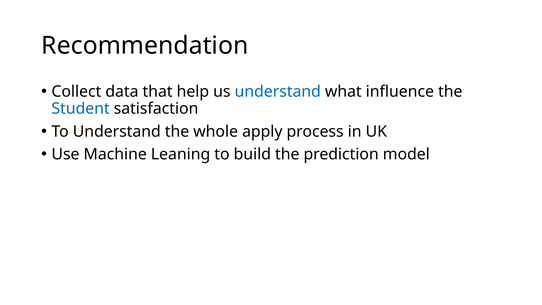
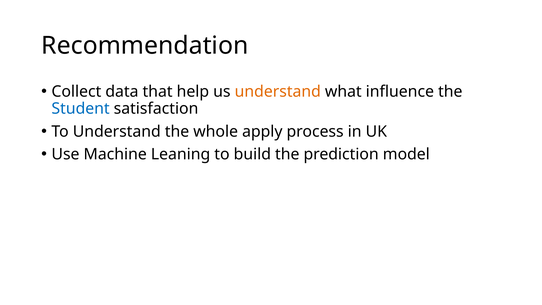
understand at (278, 92) colour: blue -> orange
